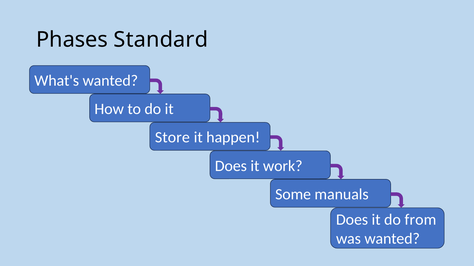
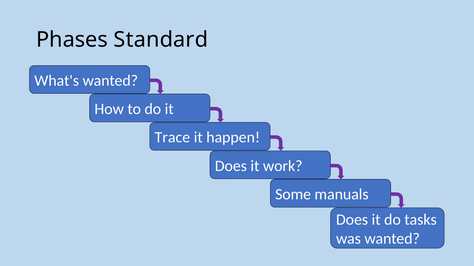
Store: Store -> Trace
from: from -> tasks
